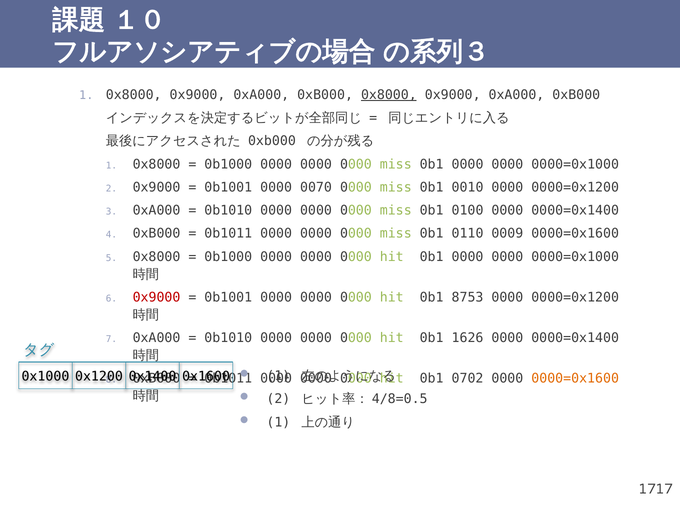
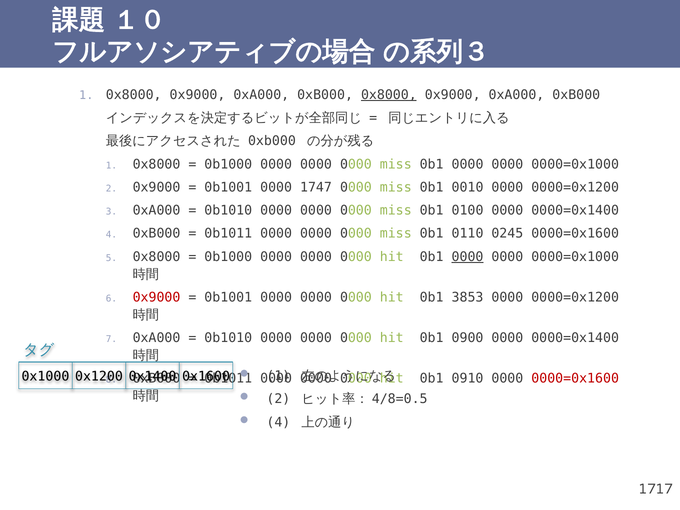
0070: 0070 -> 1747
0009: 0009 -> 0245
0000 at (467, 257) underline: none -> present
8753: 8753 -> 3853
1626: 1626 -> 0900
0702: 0702 -> 0910
0000=0x1600 at (575, 378) colour: orange -> red
1 at (278, 422): 1 -> 4
